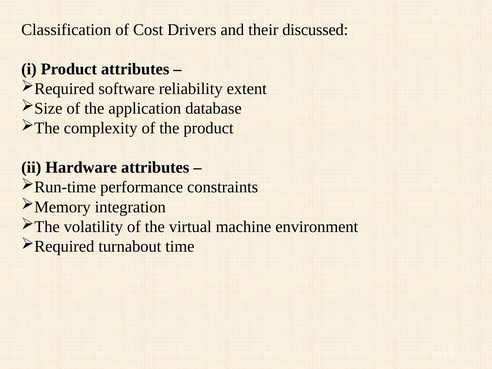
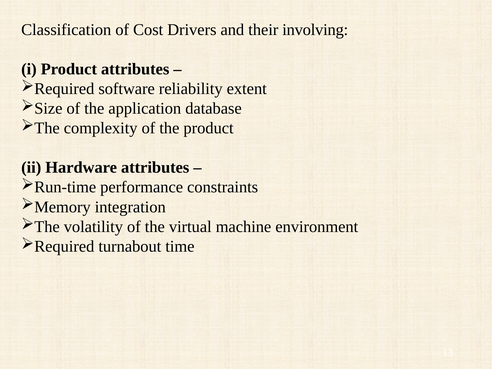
discussed: discussed -> involving
